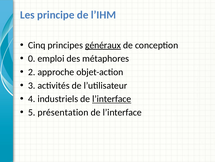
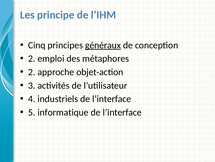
0 at (32, 58): 0 -> 2
l’interface at (112, 99) underline: present -> none
présentation: présentation -> informatique
